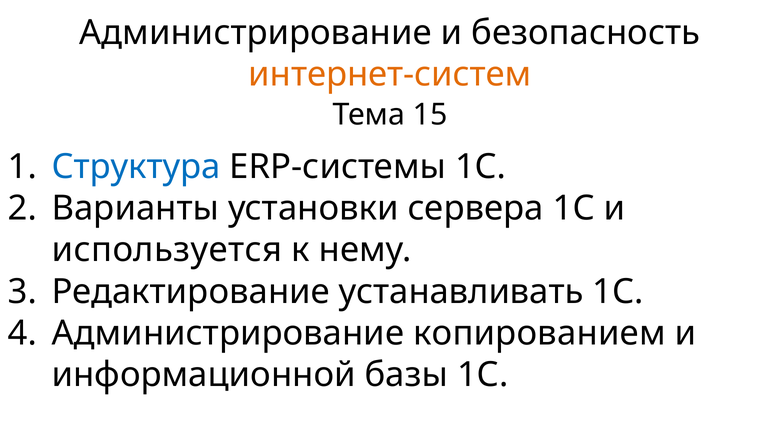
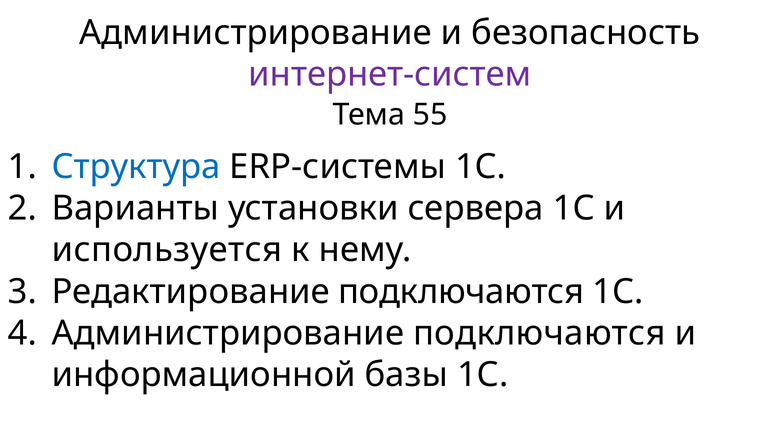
интернет-систем colour: orange -> purple
15: 15 -> 55
Редактирование устанавливать: устанавливать -> подключаются
Администрирование копированием: копированием -> подключаются
